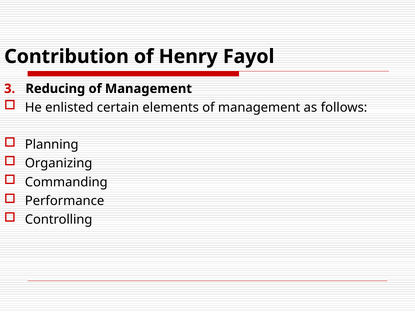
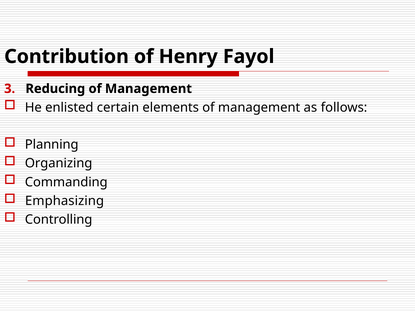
Performance: Performance -> Emphasizing
